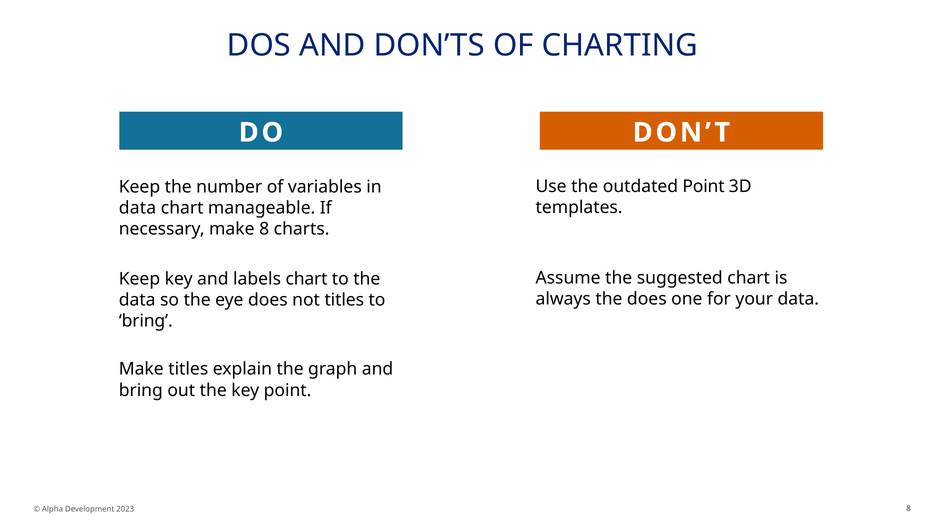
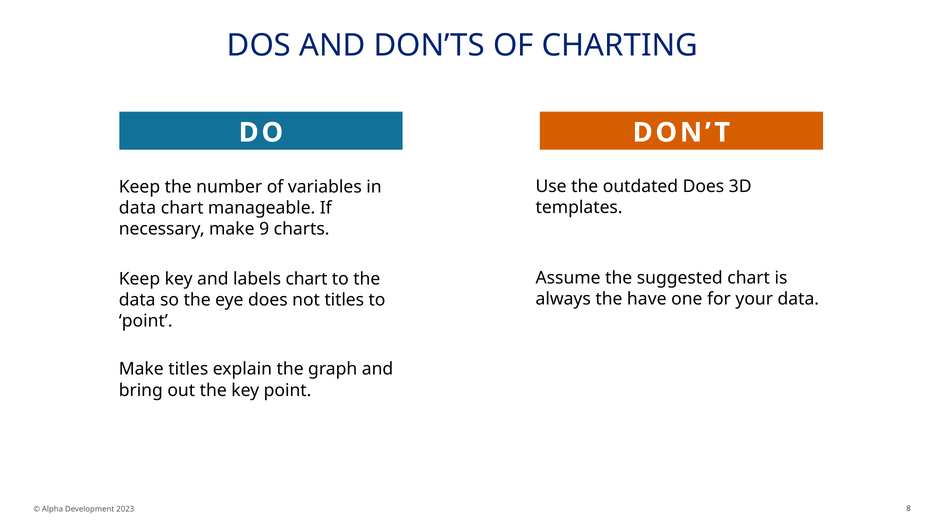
outdated Point: Point -> Does
make 8: 8 -> 9
the does: does -> have
bring at (146, 321): bring -> point
